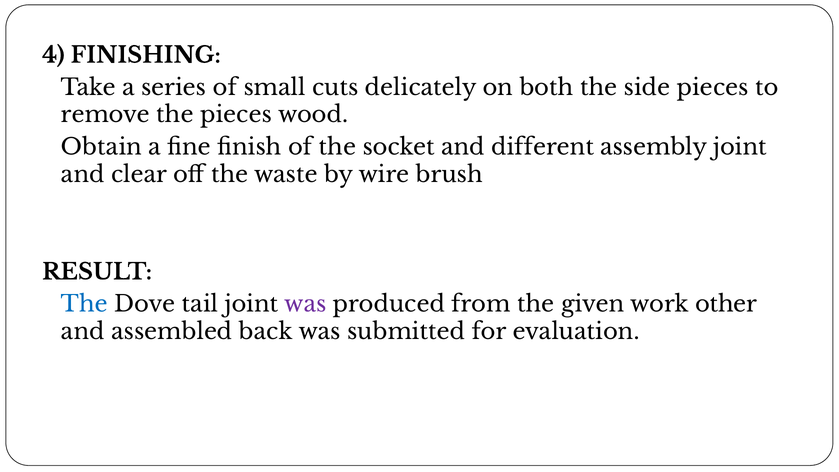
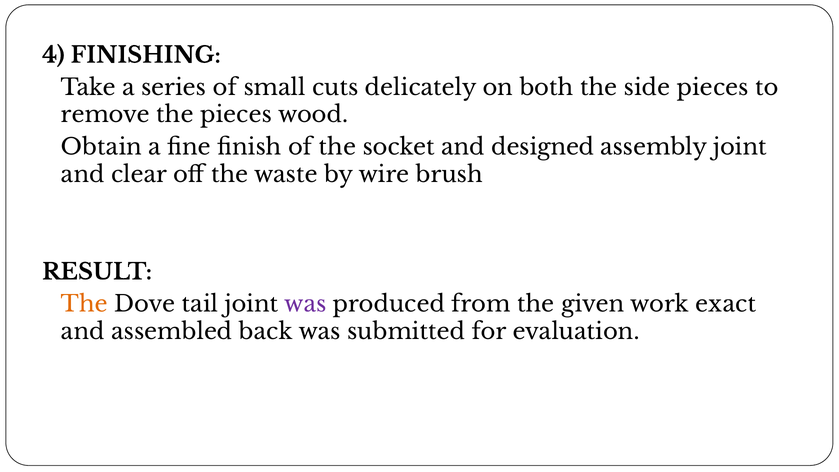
different: different -> designed
The at (84, 304) colour: blue -> orange
other: other -> exact
